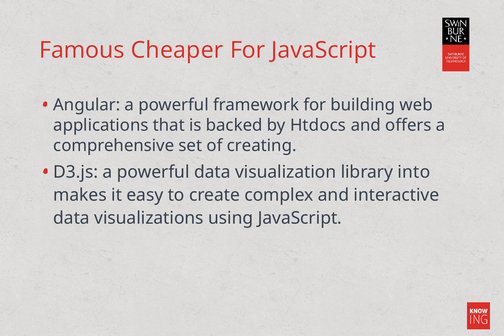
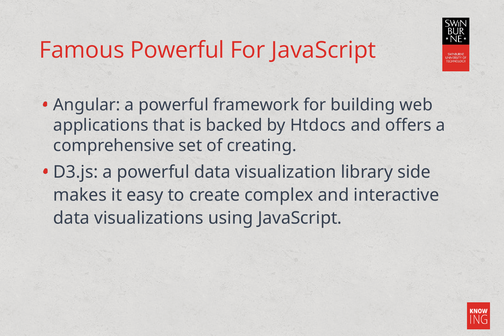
Famous Cheaper: Cheaper -> Powerful
into: into -> side
